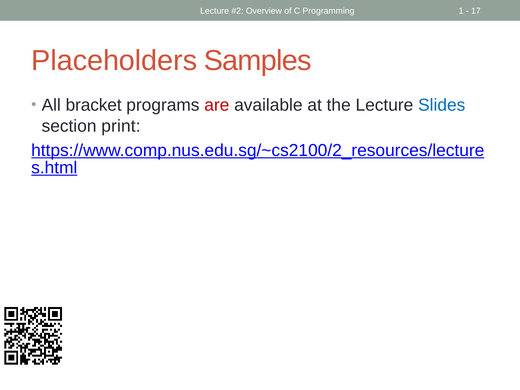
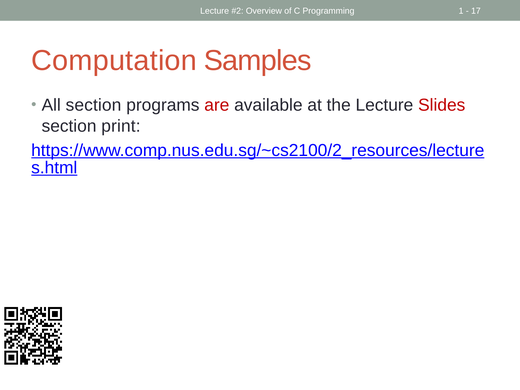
Placeholders: Placeholders -> Computation
All bracket: bracket -> section
Slides colour: blue -> red
